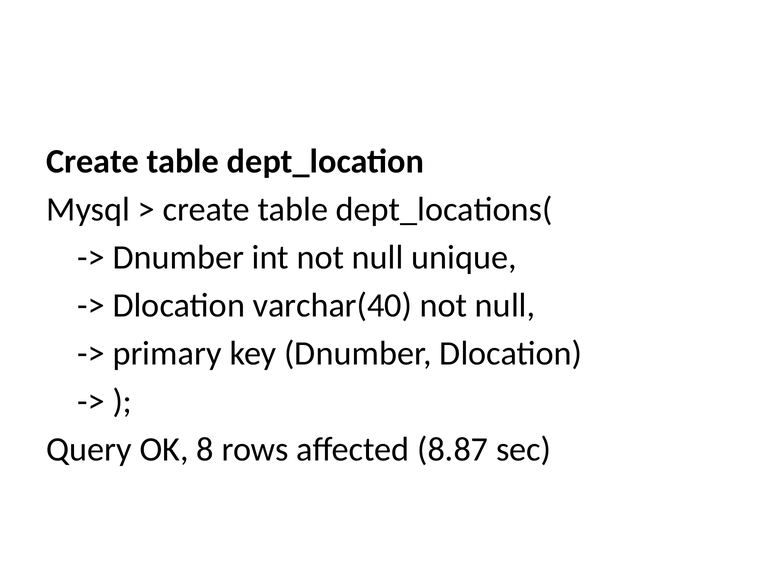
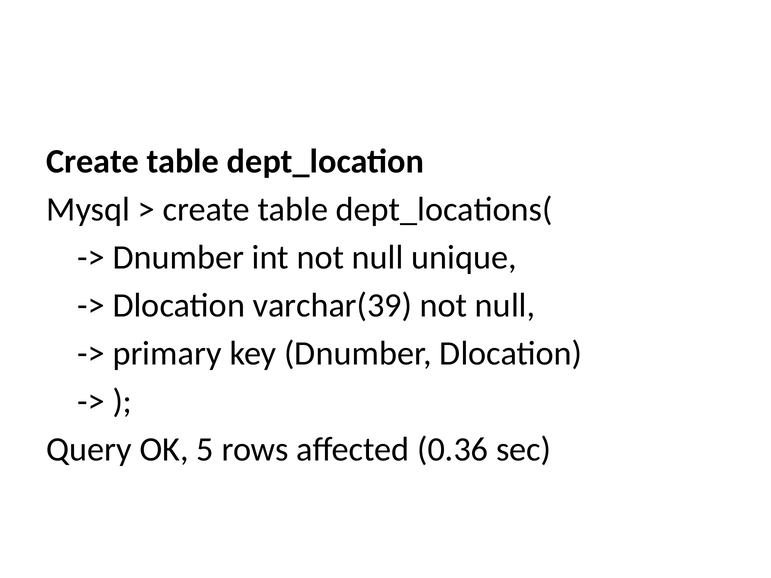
varchar(40: varchar(40 -> varchar(39
8: 8 -> 5
8.87: 8.87 -> 0.36
